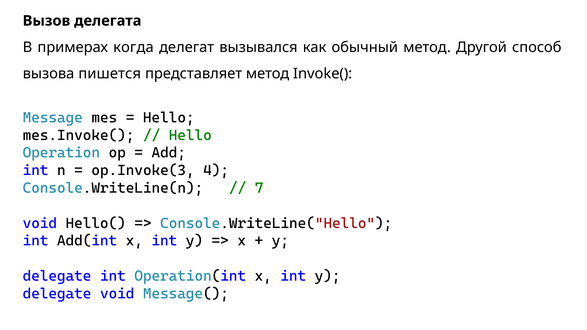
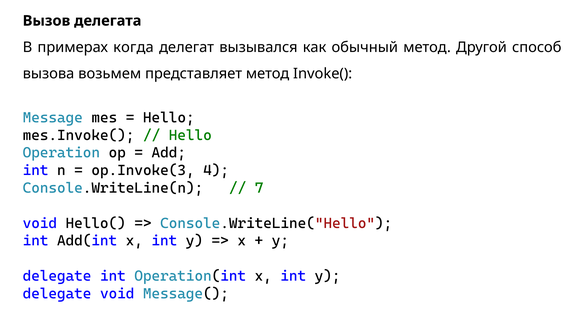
пишется: пишется -> возьмем
